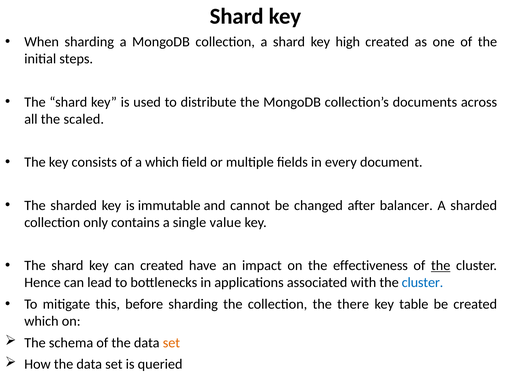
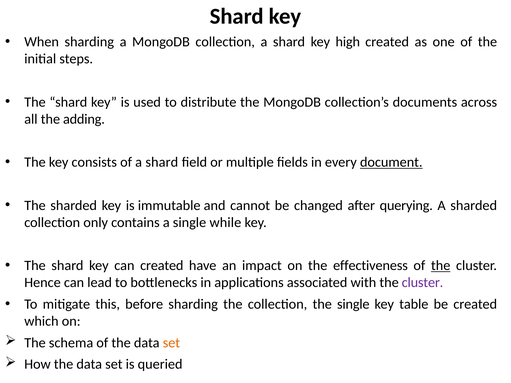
scaled: scaled -> adding
of a which: which -> shard
document underline: none -> present
balancer: balancer -> querying
value: value -> while
cluster at (423, 283) colour: blue -> purple
the there: there -> single
